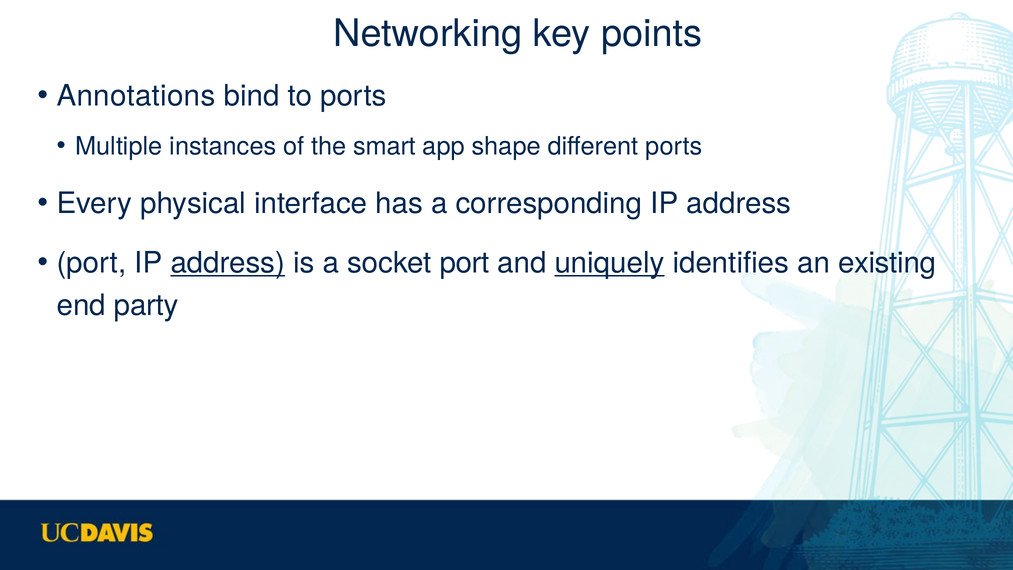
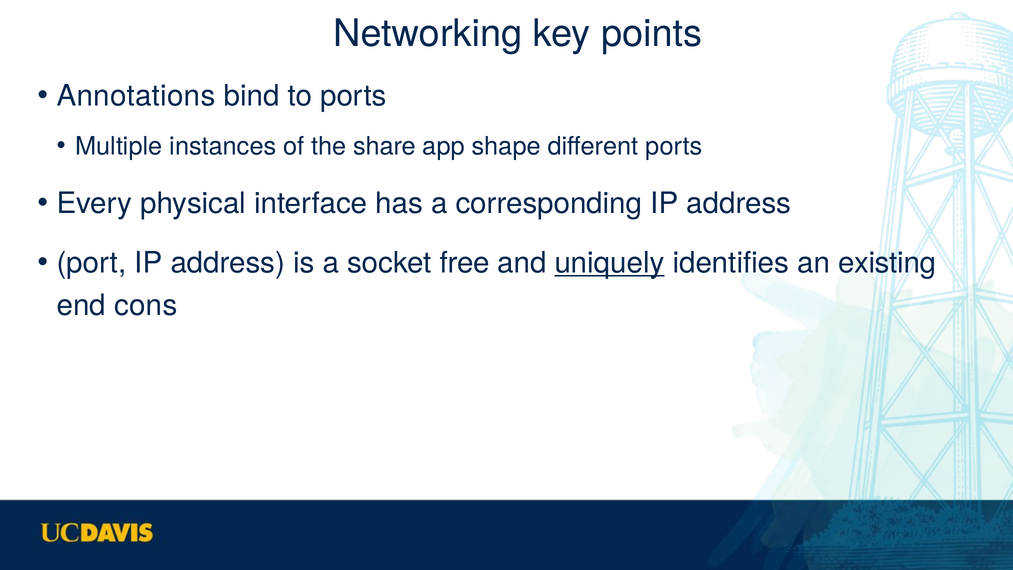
smart: smart -> share
address at (228, 263) underline: present -> none
socket port: port -> free
party: party -> cons
